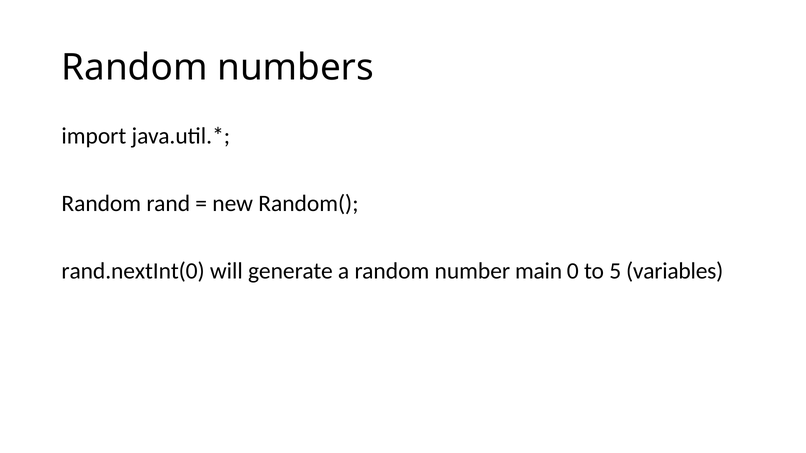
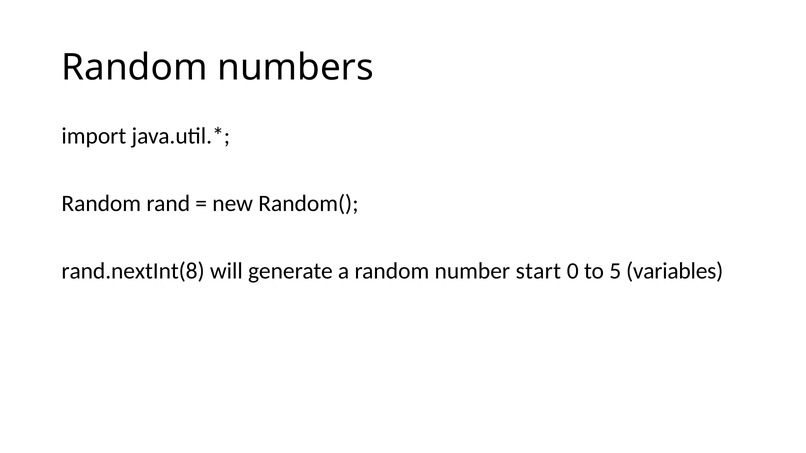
rand.nextInt(0: rand.nextInt(0 -> rand.nextInt(8
main: main -> start
